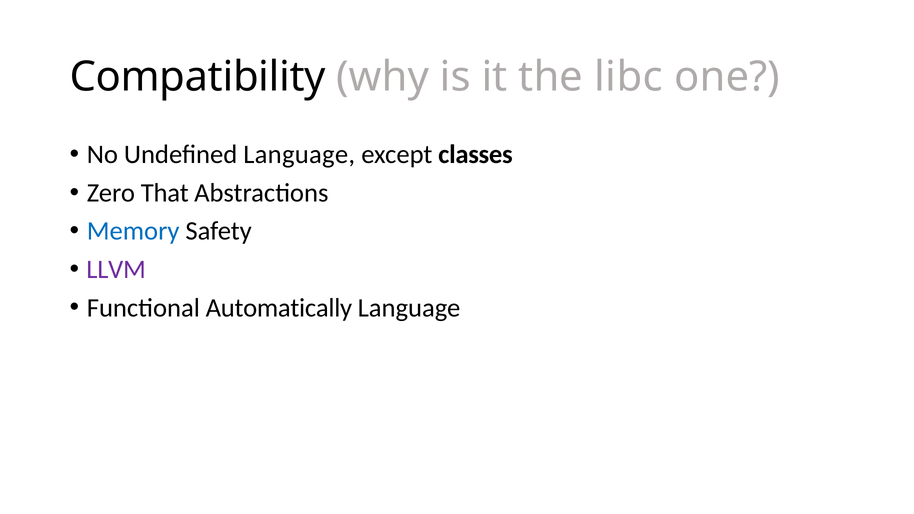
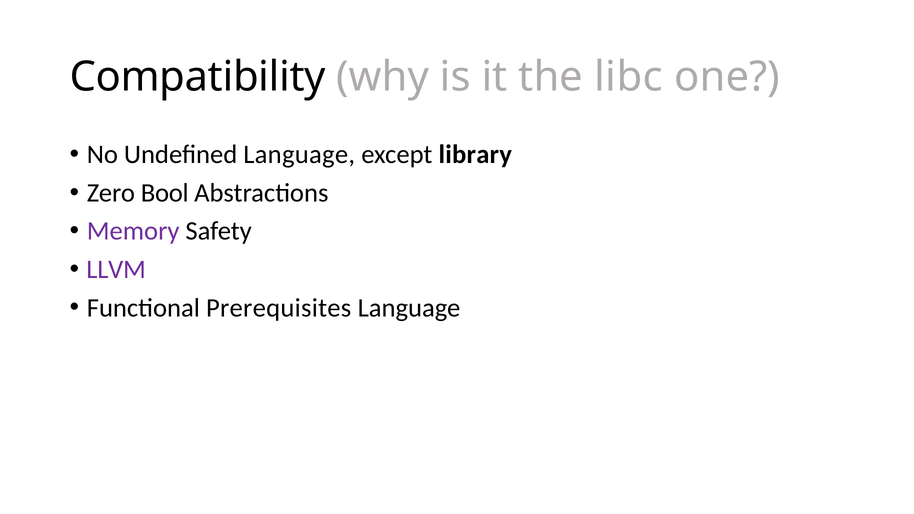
classes: classes -> library
That: That -> Bool
Memory colour: blue -> purple
Automatically: Automatically -> Prerequisites
